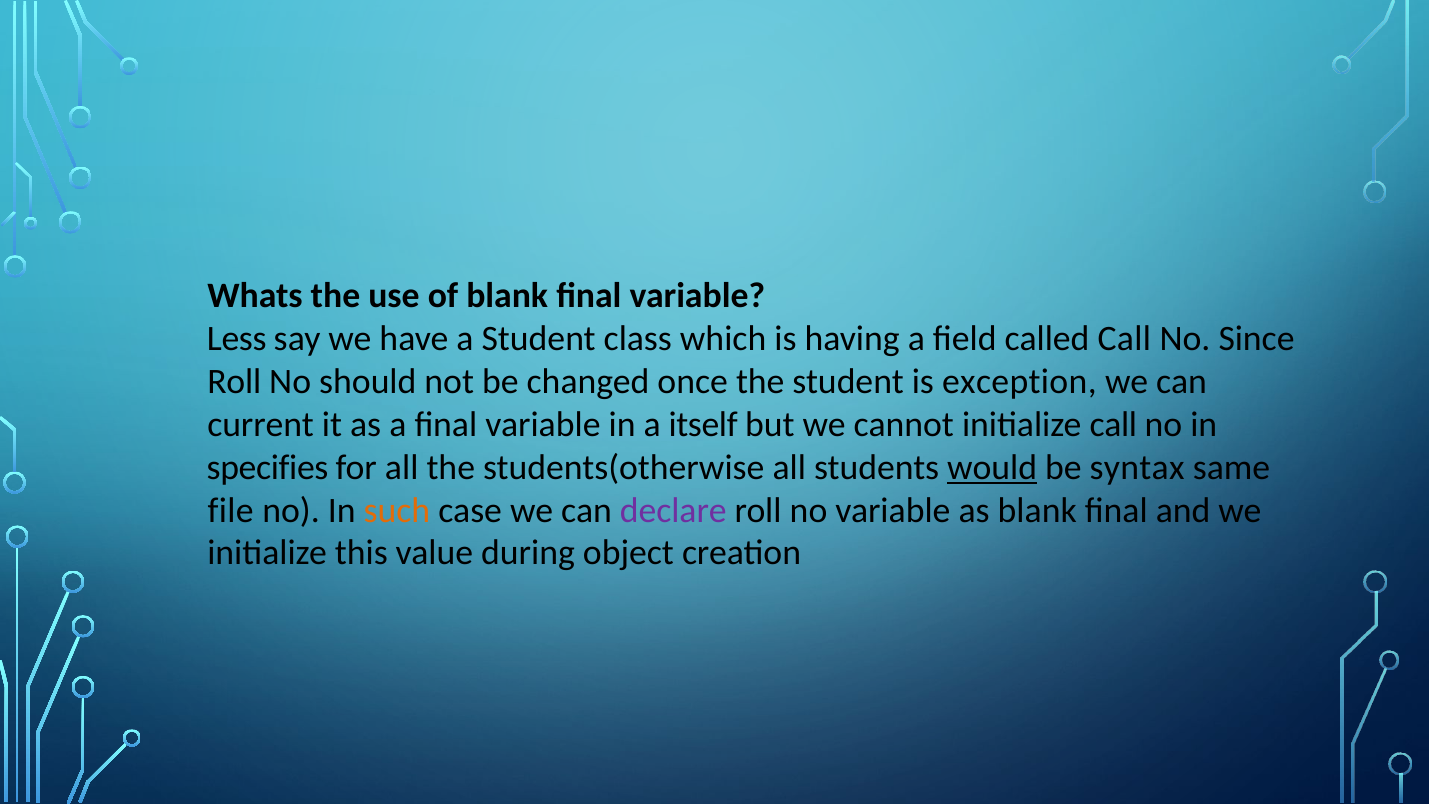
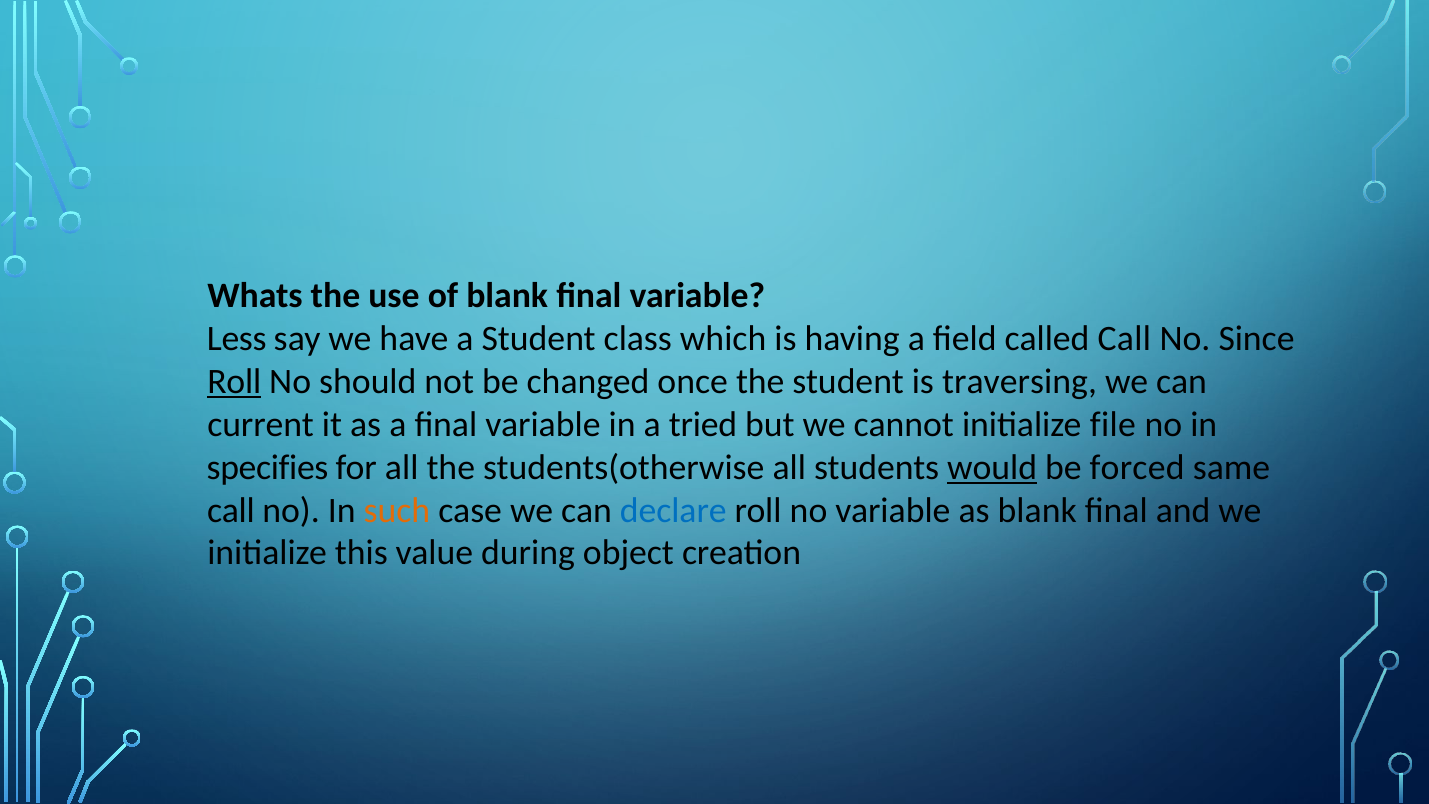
Roll at (234, 382) underline: none -> present
exception: exception -> traversing
itself: itself -> tried
initialize call: call -> file
syntax: syntax -> forced
file at (231, 510): file -> call
declare colour: purple -> blue
